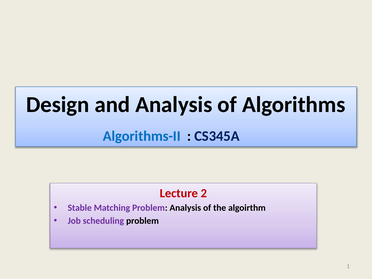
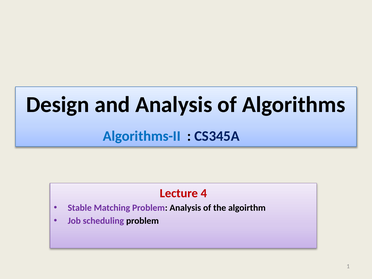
2: 2 -> 4
